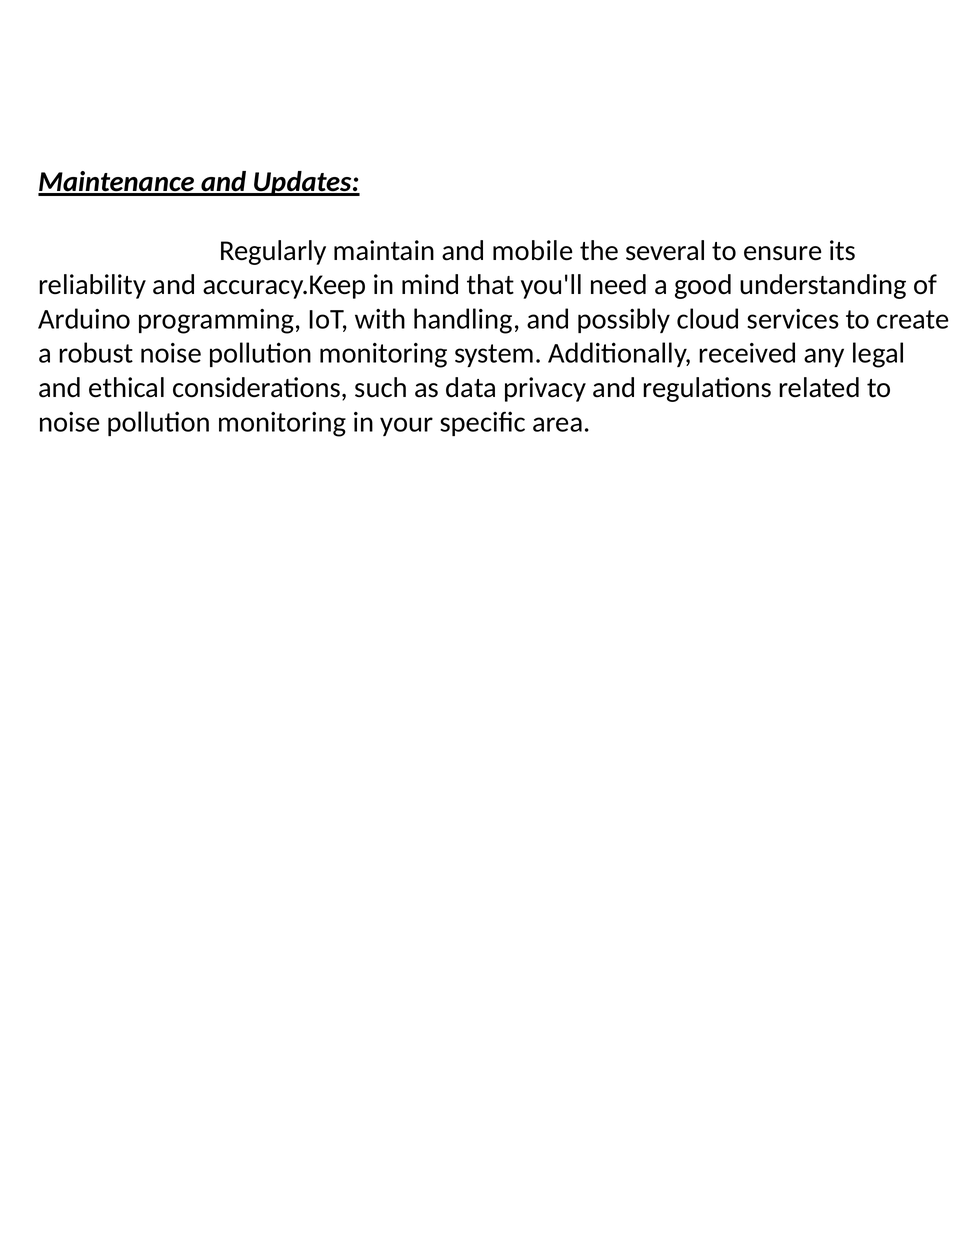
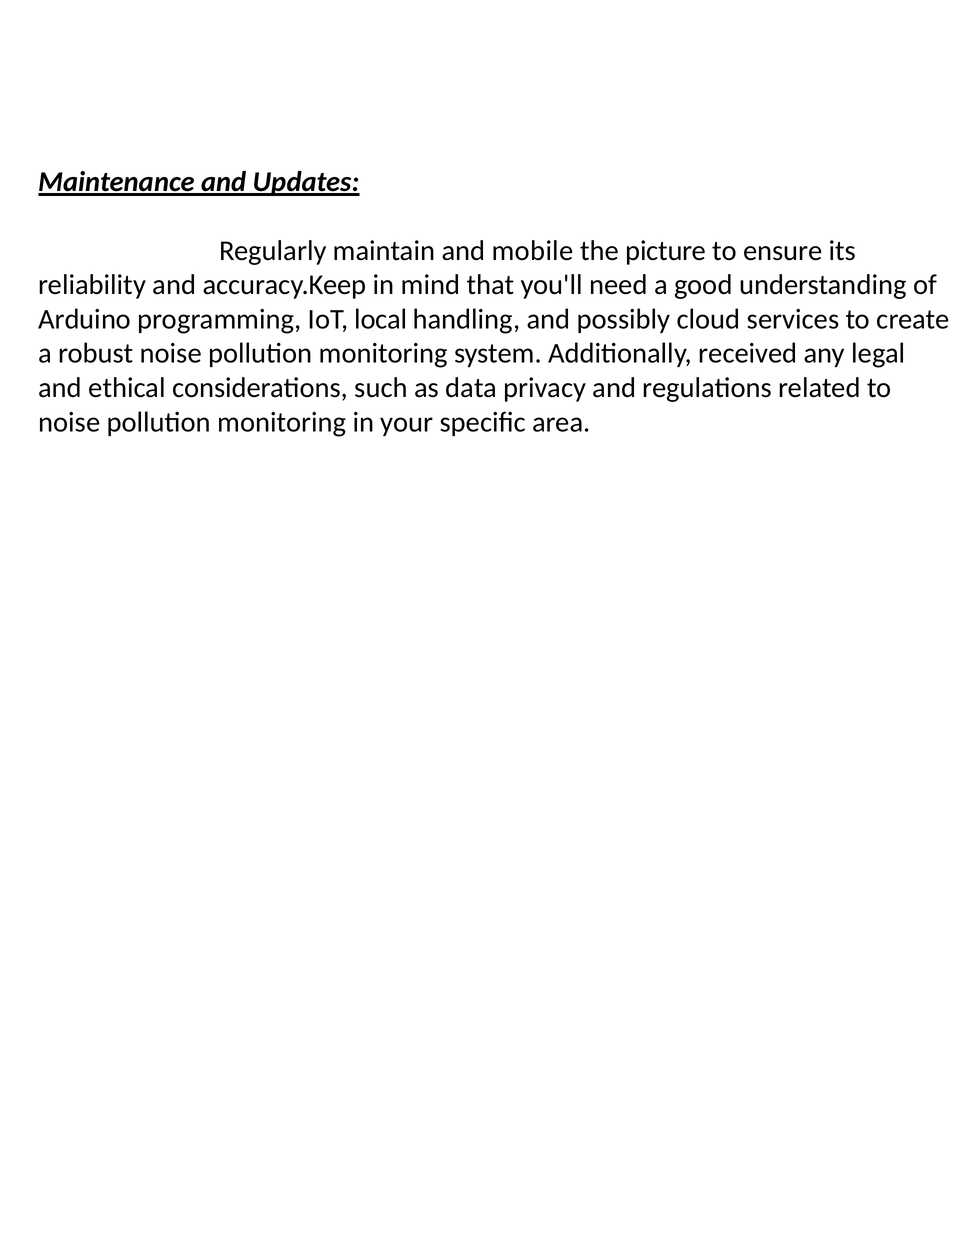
several: several -> picture
with: with -> local
